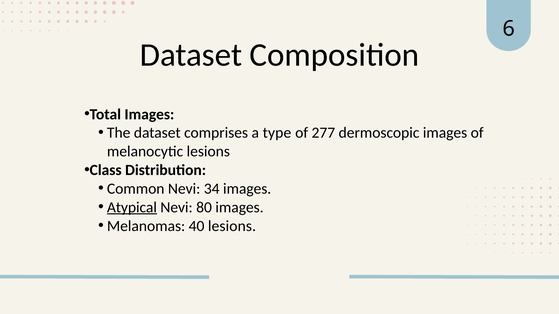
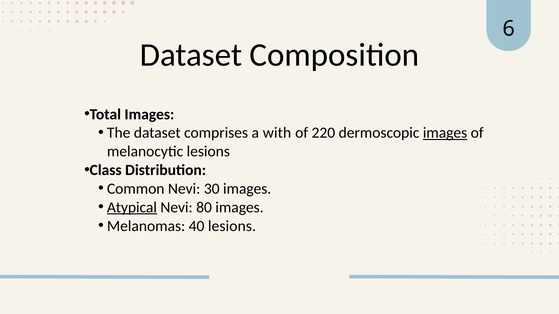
type: type -> with
277: 277 -> 220
images at (445, 133) underline: none -> present
34: 34 -> 30
